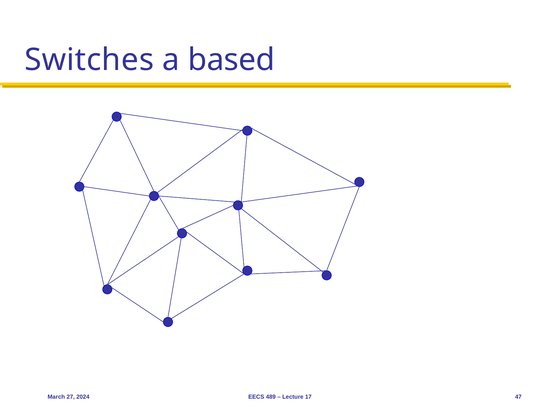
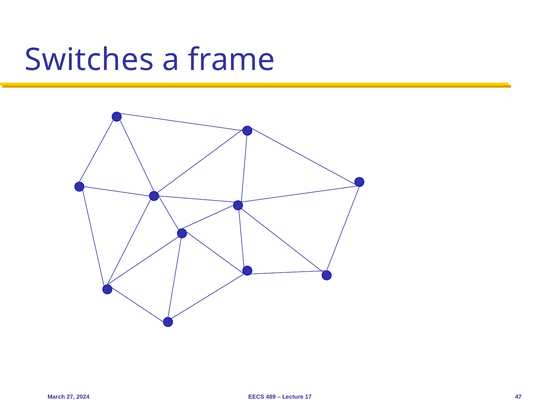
based: based -> frame
